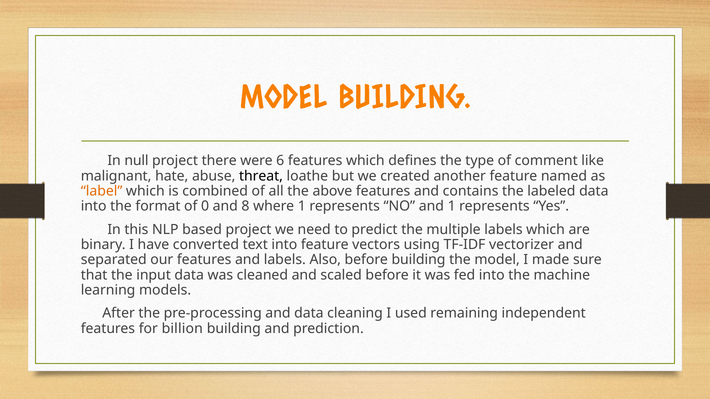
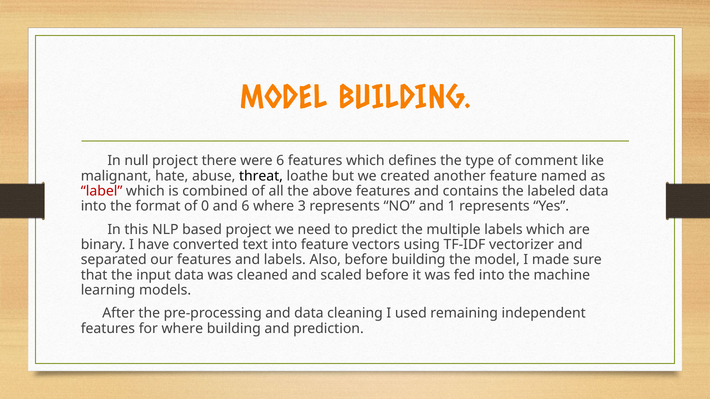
label colour: orange -> red
and 8: 8 -> 6
where 1: 1 -> 3
for billion: billion -> where
